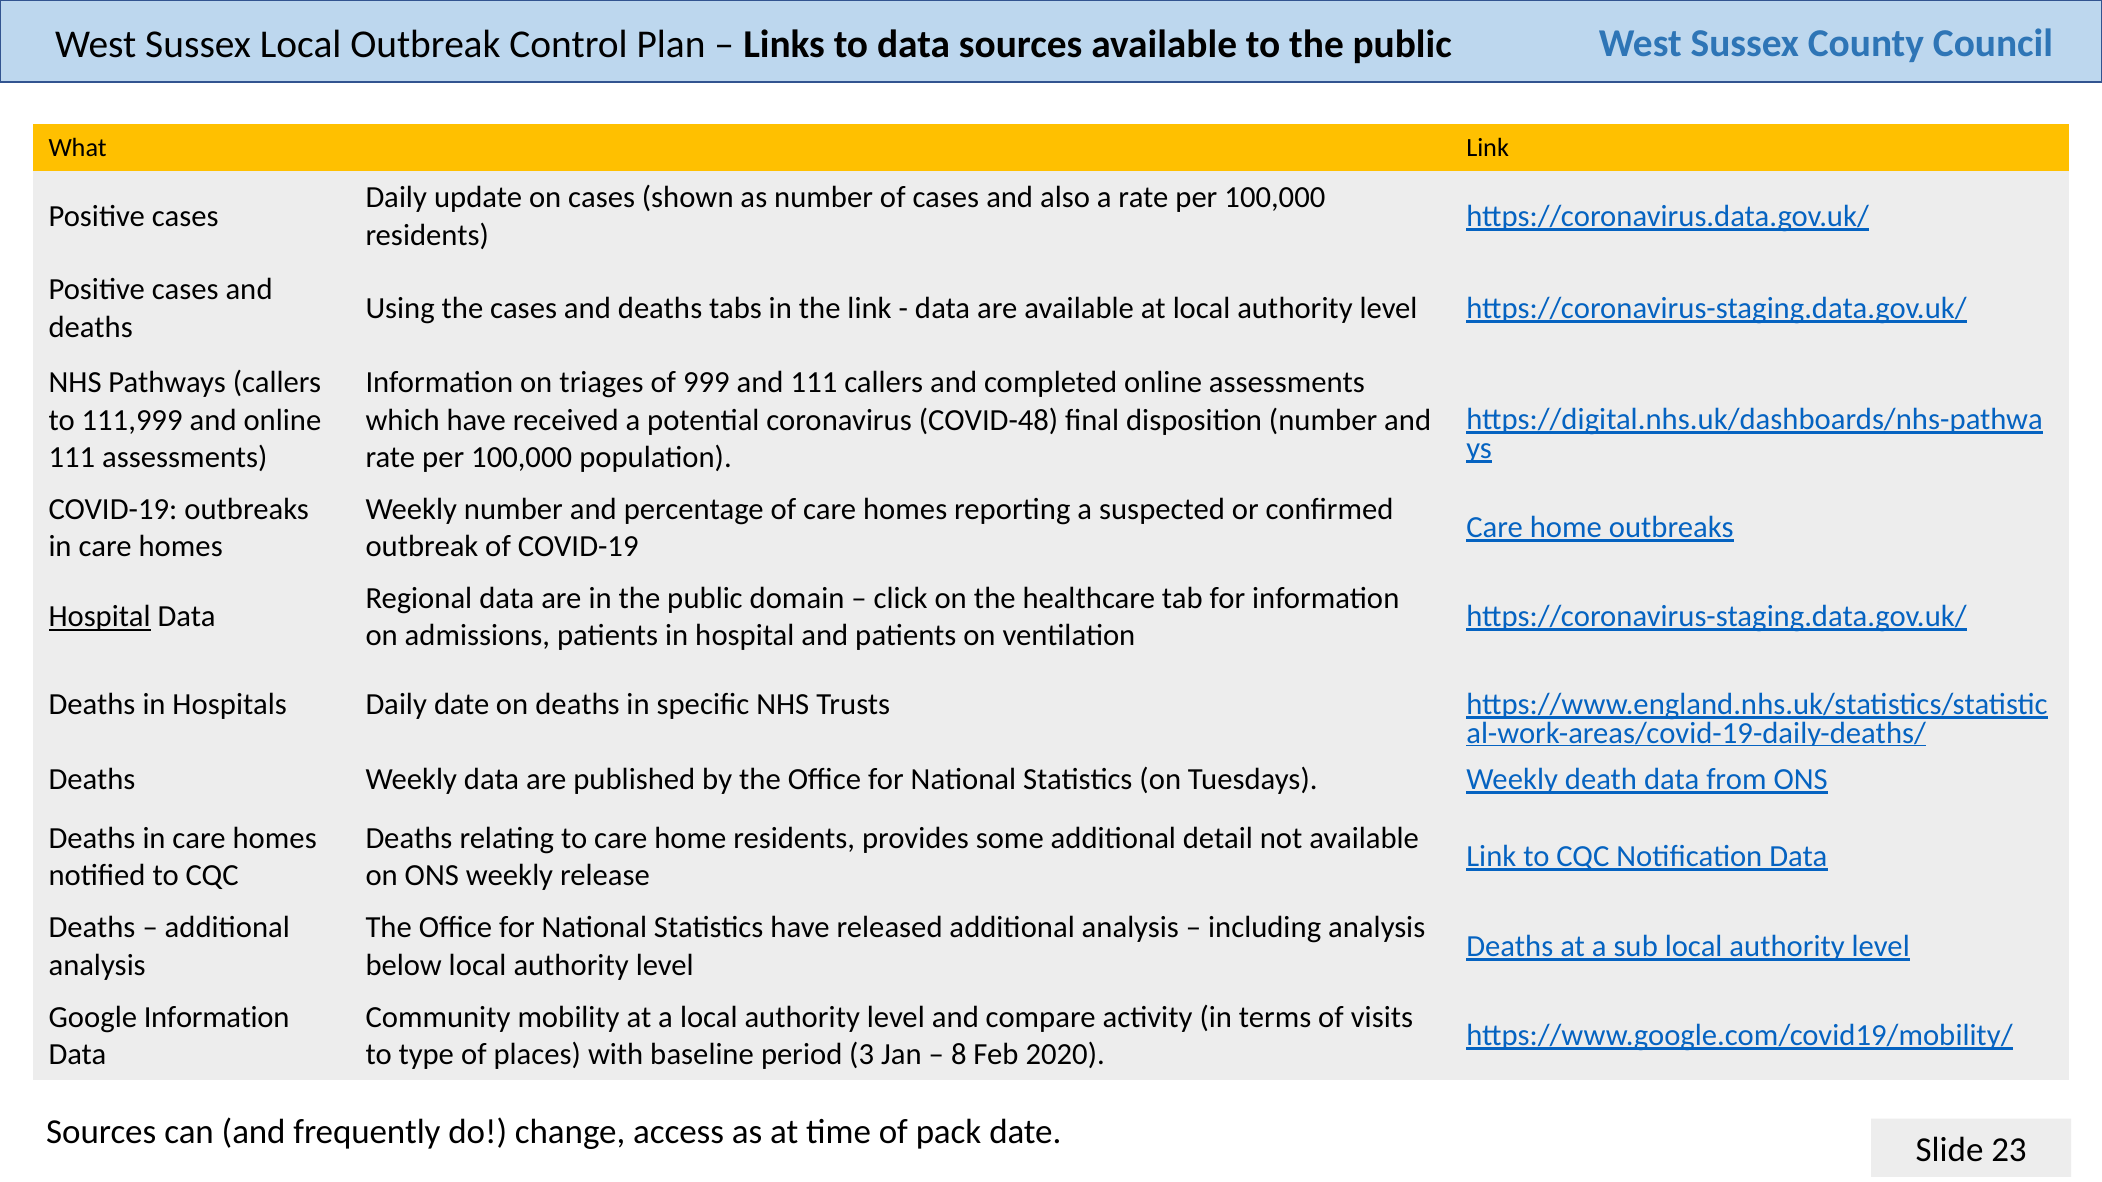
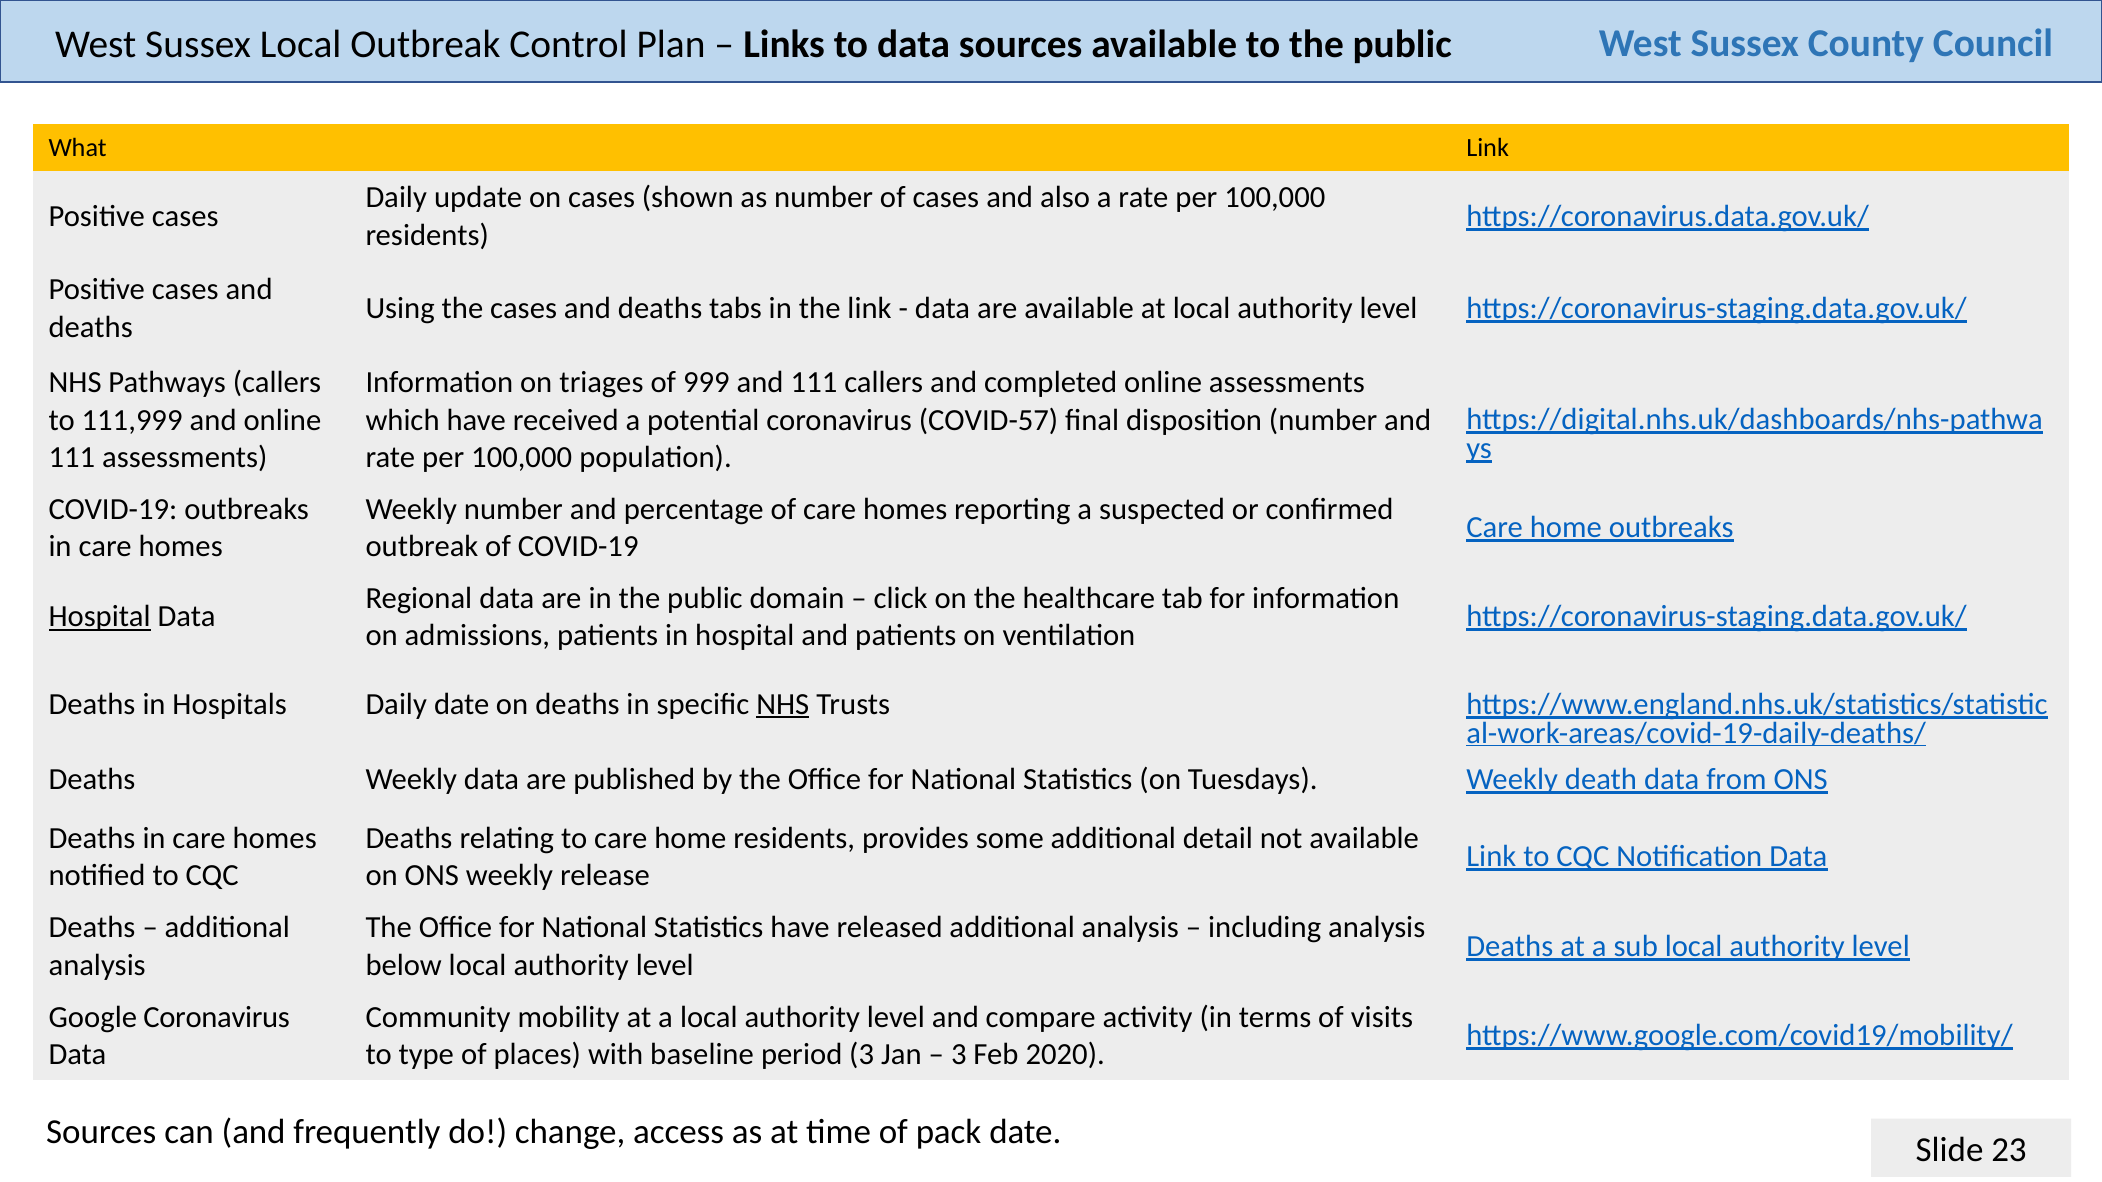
COVID-48: COVID-48 -> COVID-57
NHS at (783, 704) underline: none -> present
Google Information: Information -> Coronavirus
8 at (959, 1055): 8 -> 3
